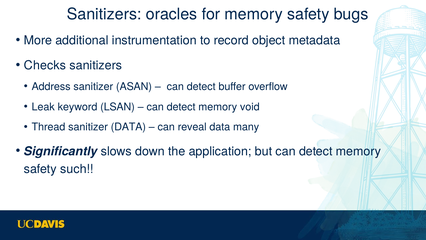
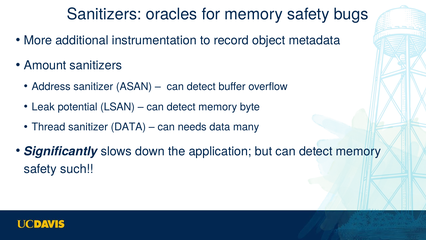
Checks: Checks -> Amount
keyword: keyword -> potential
void: void -> byte
reveal: reveal -> needs
